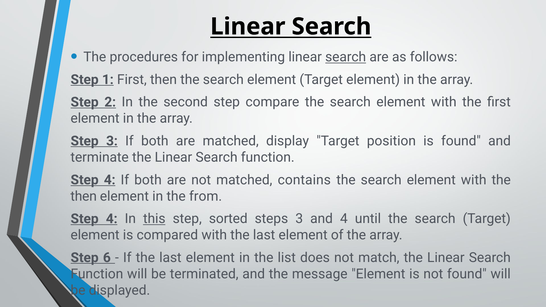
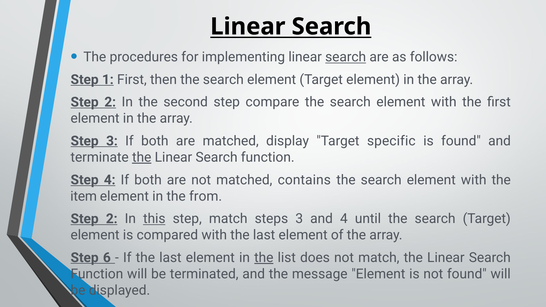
position: position -> specific
the at (142, 157) underline: none -> present
then at (84, 196): then -> item
4 at (112, 219): 4 -> 2
step sorted: sorted -> match
the at (264, 258) underline: none -> present
